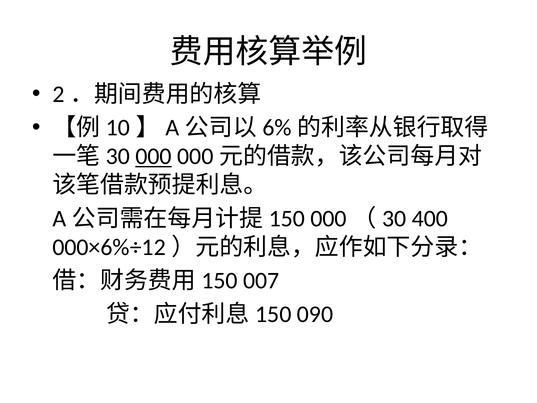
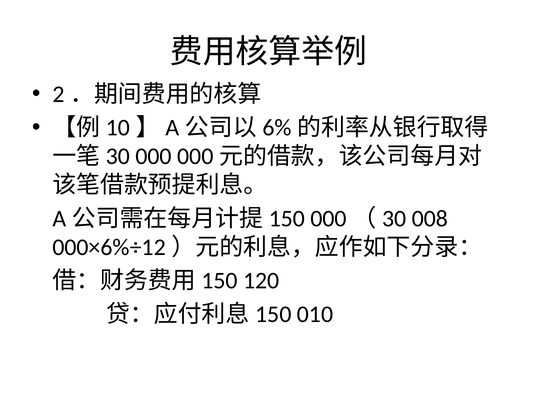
000 underline: present -> none
400: 400 -> 008
007: 007 -> 120
090: 090 -> 010
